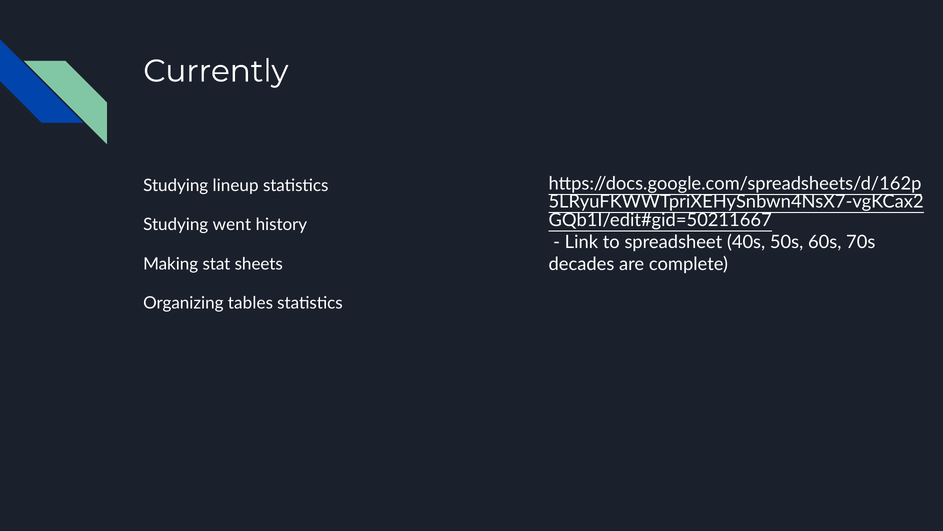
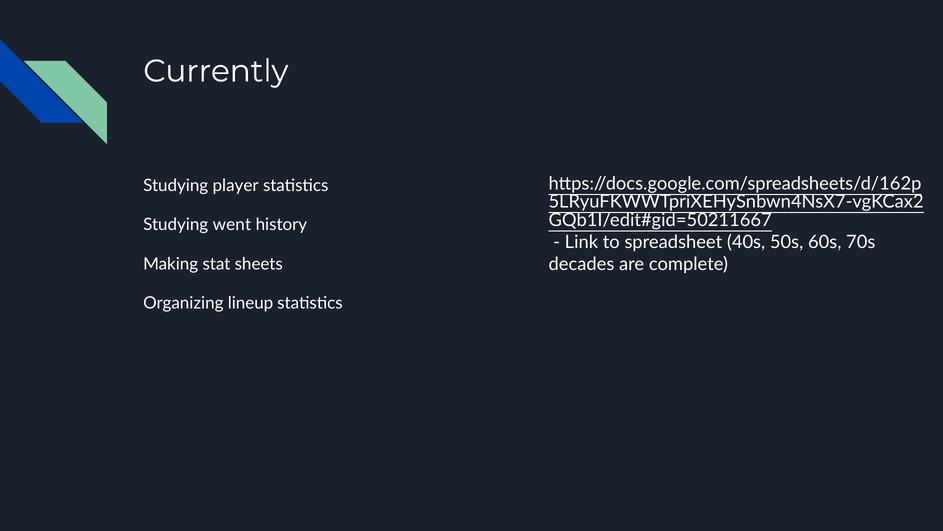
lineup: lineup -> player
tables: tables -> lineup
